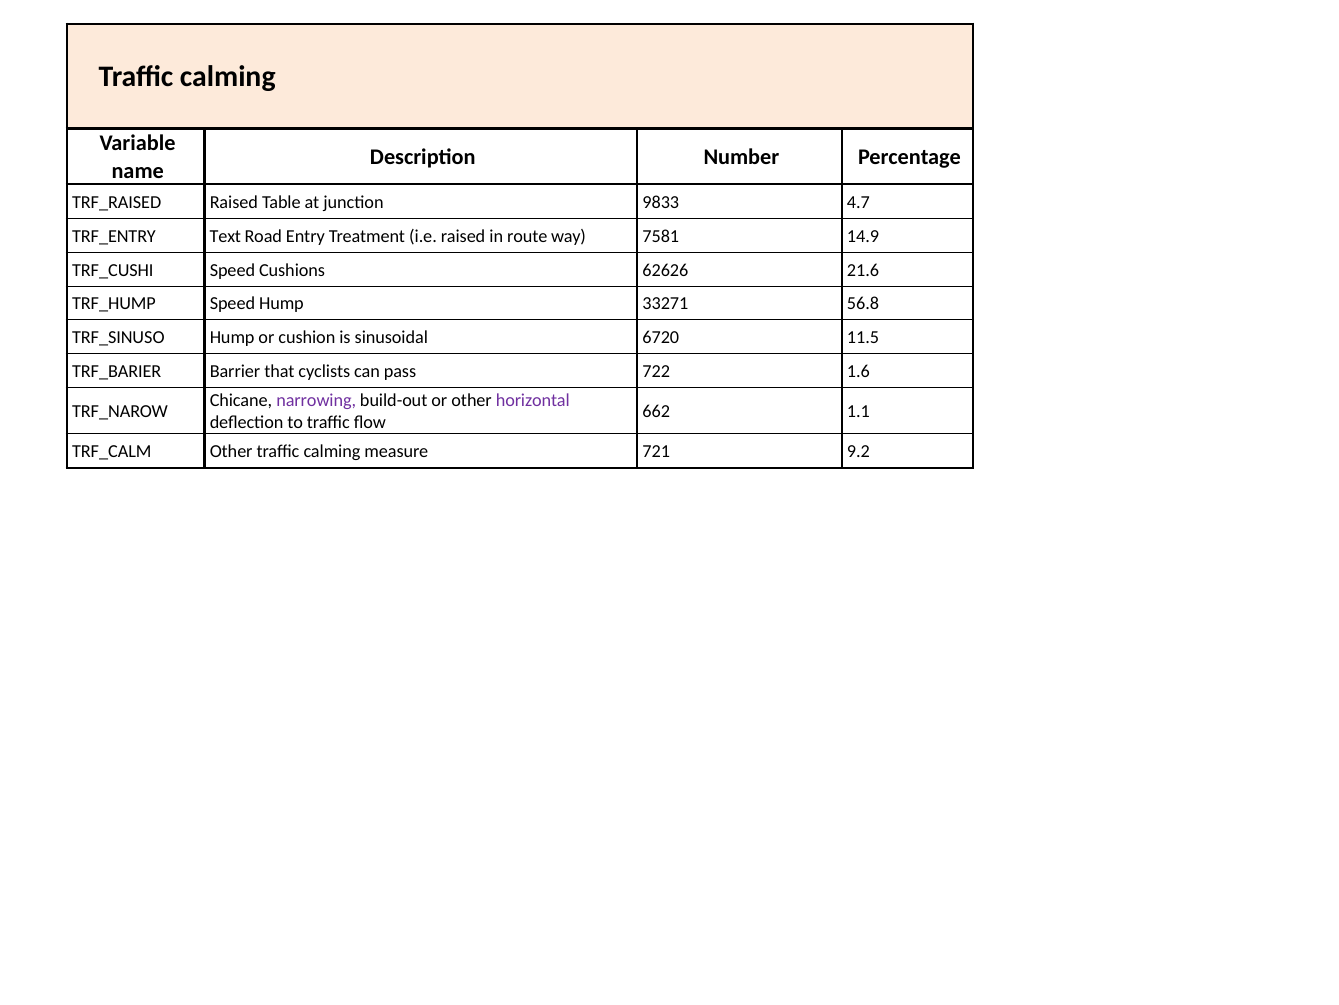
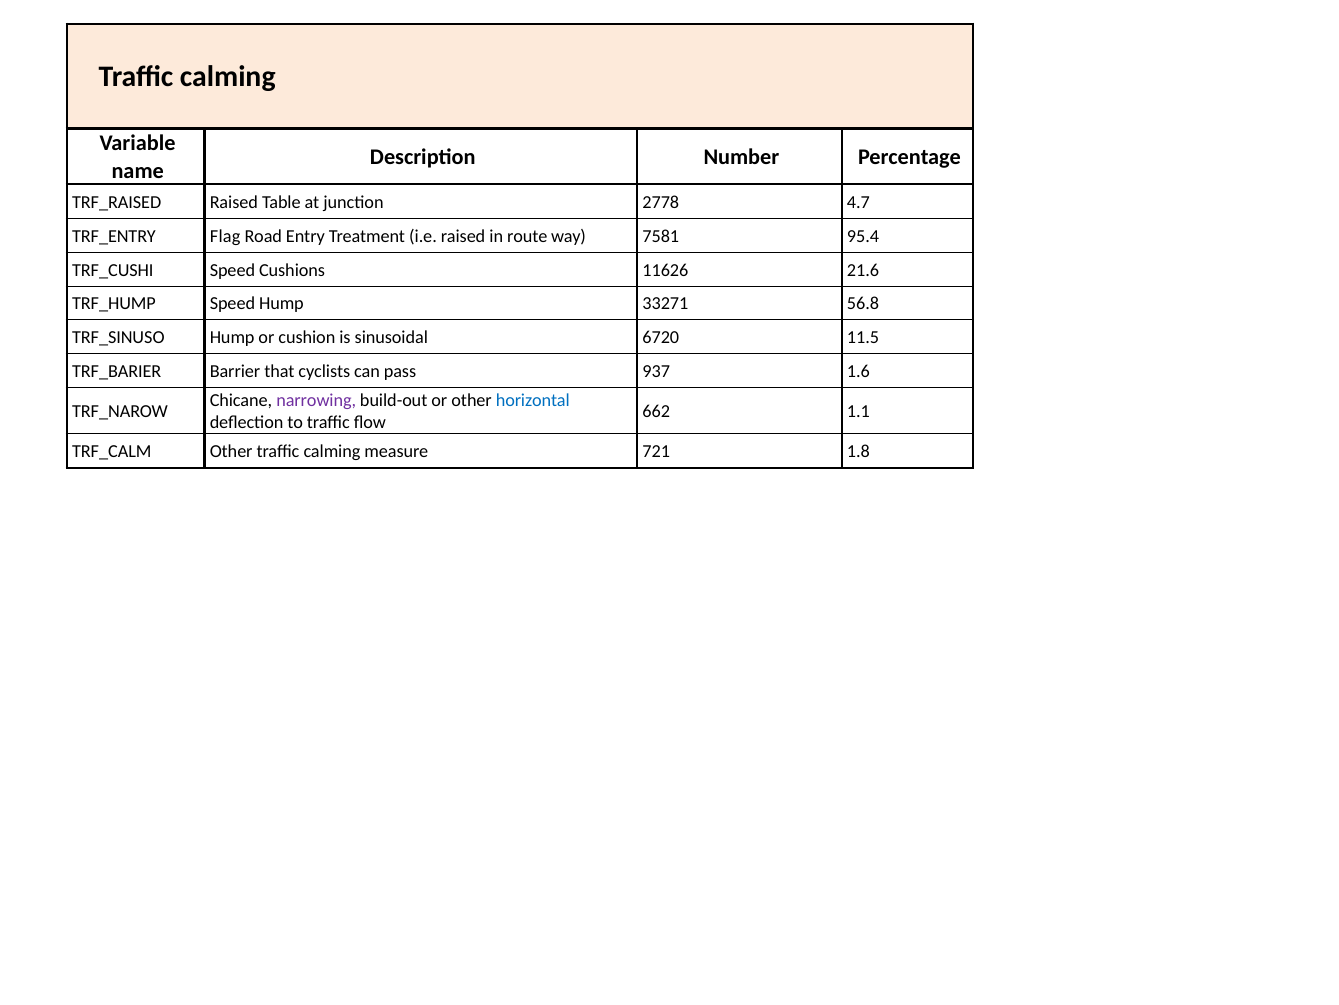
9833: 9833 -> 2778
Text: Text -> Flag
14.9: 14.9 -> 95.4
62626: 62626 -> 11626
722: 722 -> 937
horizontal colour: purple -> blue
9.2: 9.2 -> 1.8
